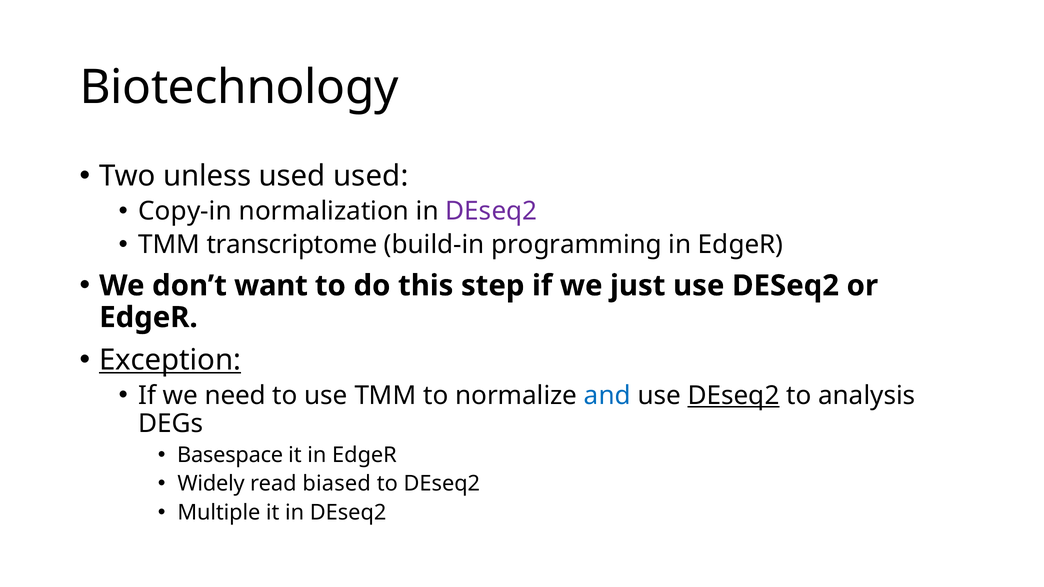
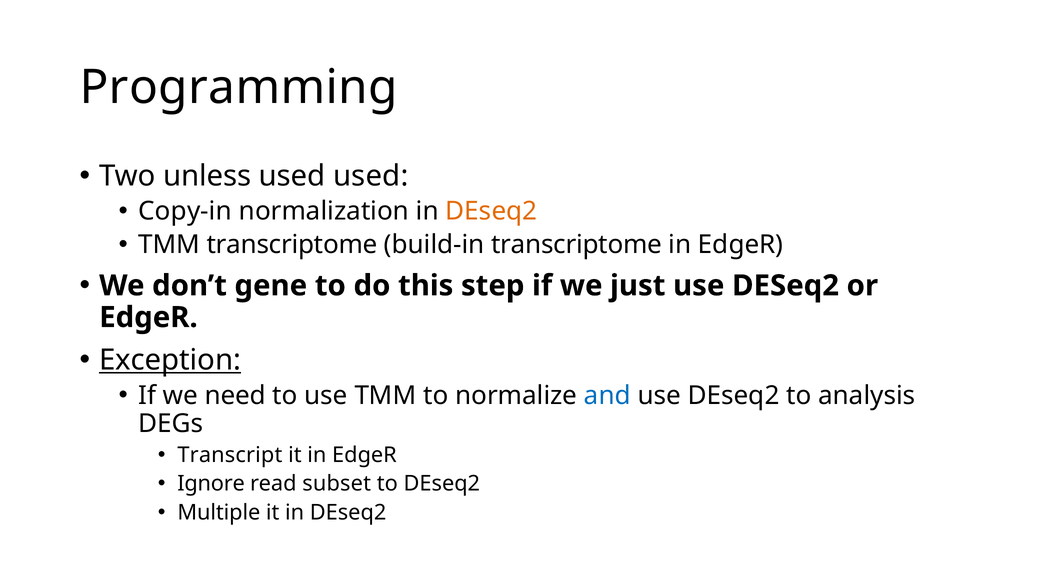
Biotechnology: Biotechnology -> Programming
DEseq2 at (491, 211) colour: purple -> orange
build-in programming: programming -> transcriptome
want: want -> gene
DEseq2 at (734, 396) underline: present -> none
Basespace: Basespace -> Transcript
Widely: Widely -> Ignore
biased: biased -> subset
